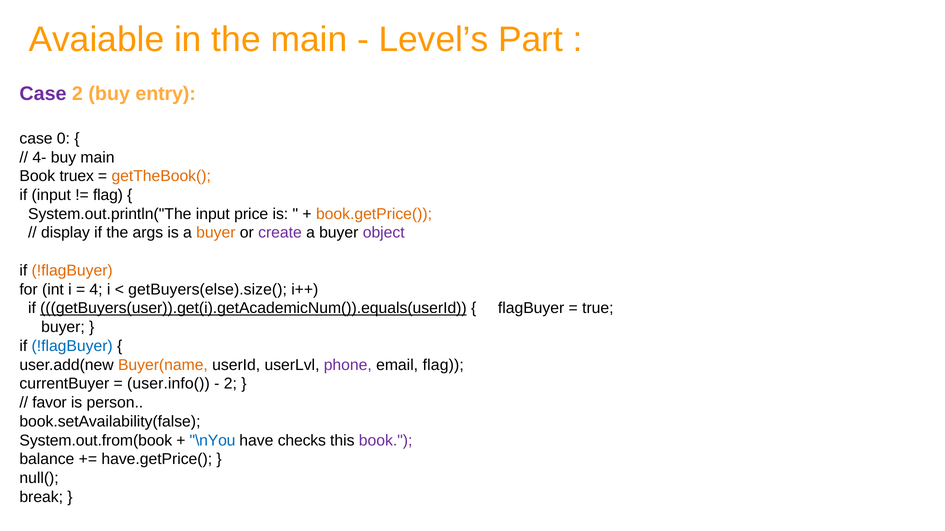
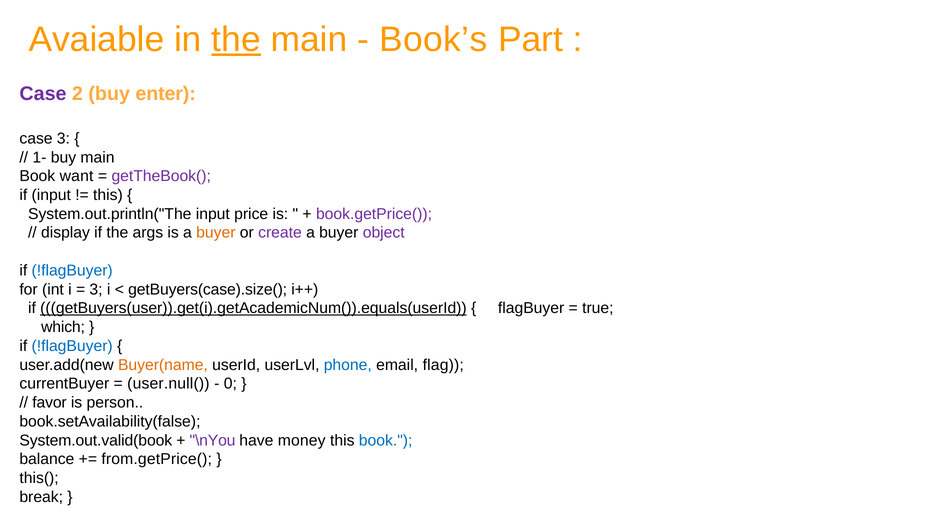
the at (236, 40) underline: none -> present
Level’s: Level’s -> Book’s
entry: entry -> enter
case 0: 0 -> 3
4-: 4- -> 1-
truex: truex -> want
getTheBook( colour: orange -> purple
flag at (108, 195): flag -> this
book.getPrice( colour: orange -> purple
!flagBuyer at (72, 271) colour: orange -> blue
4 at (96, 290): 4 -> 3
getBuyers(else).size(: getBuyers(else).size( -> getBuyers(case).size(
buyer at (63, 327): buyer -> which
phone colour: purple -> blue
user.info(: user.info( -> user.null(
2 at (230, 384): 2 -> 0
System.out.from(book: System.out.from(book -> System.out.valid(book
\nYou colour: blue -> purple
checks: checks -> money
book at (386, 441) colour: purple -> blue
have.getPrice(: have.getPrice( -> from.getPrice(
null(: null( -> this(
